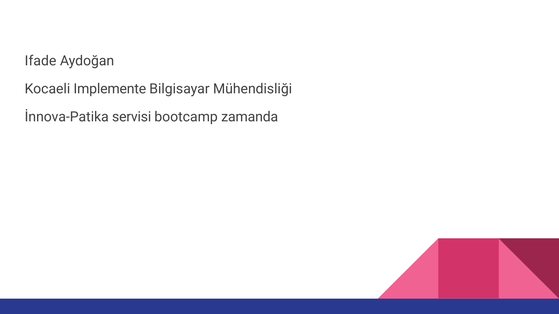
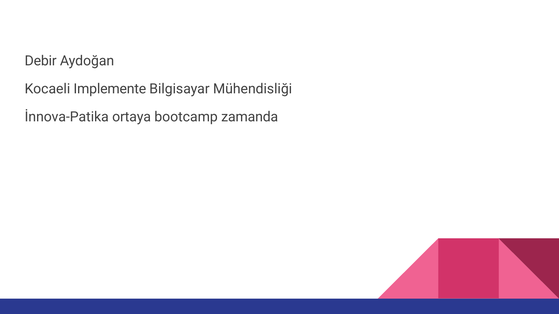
Ifade: Ifade -> Debir
servisi: servisi -> ortaya
